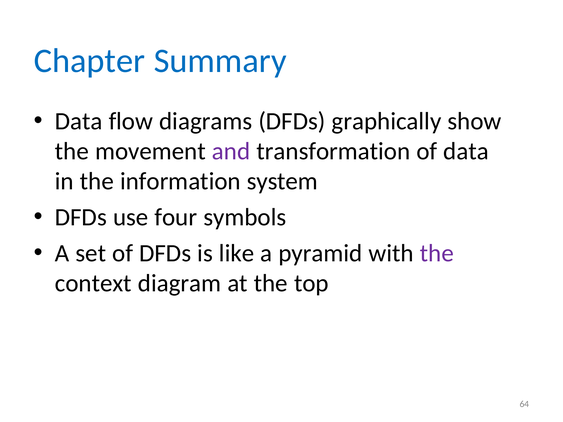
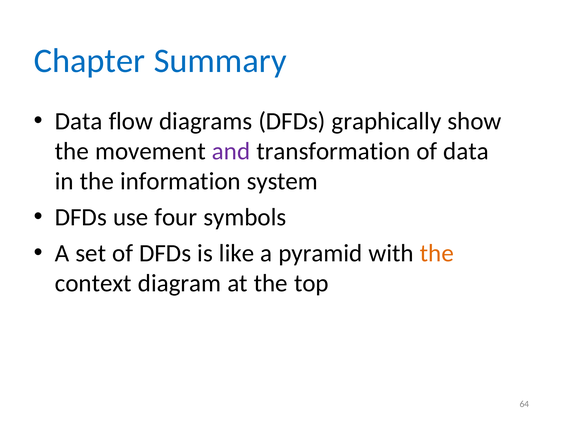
the at (437, 253) colour: purple -> orange
